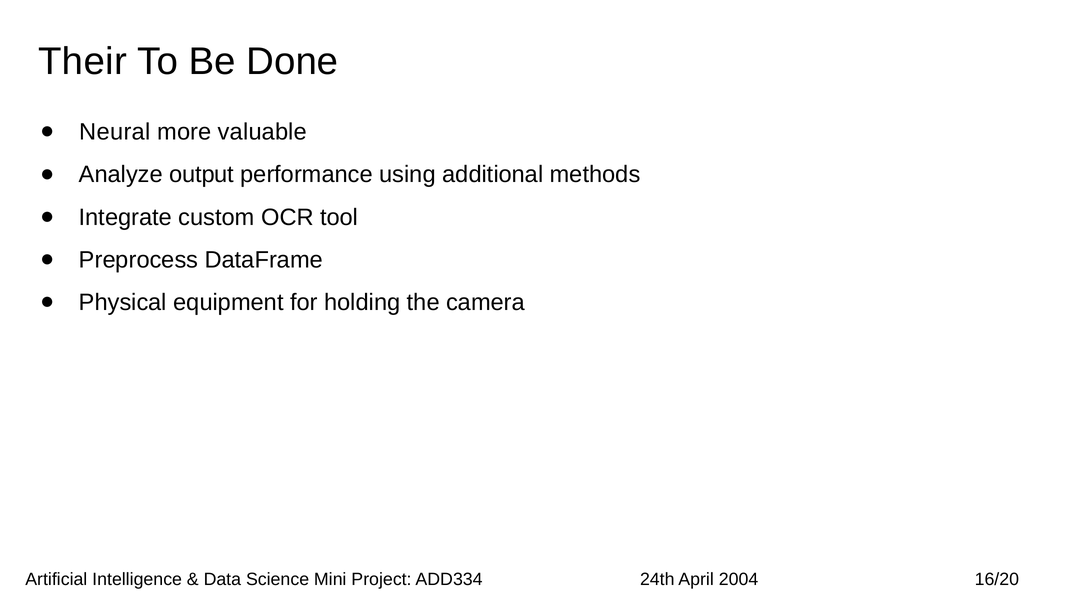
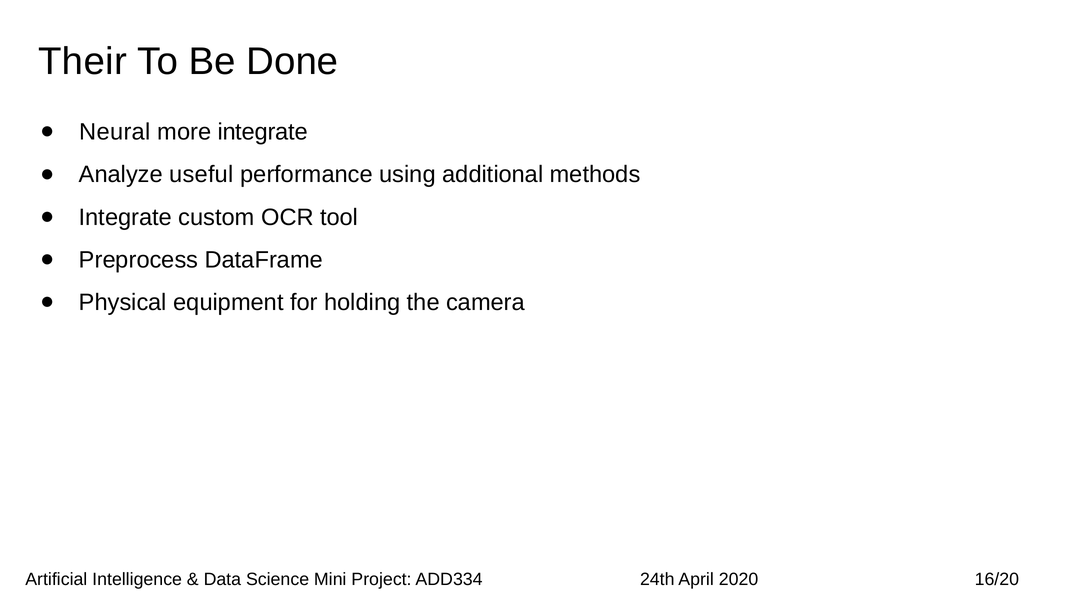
more valuable: valuable -> integrate
output: output -> useful
2004: 2004 -> 2020
